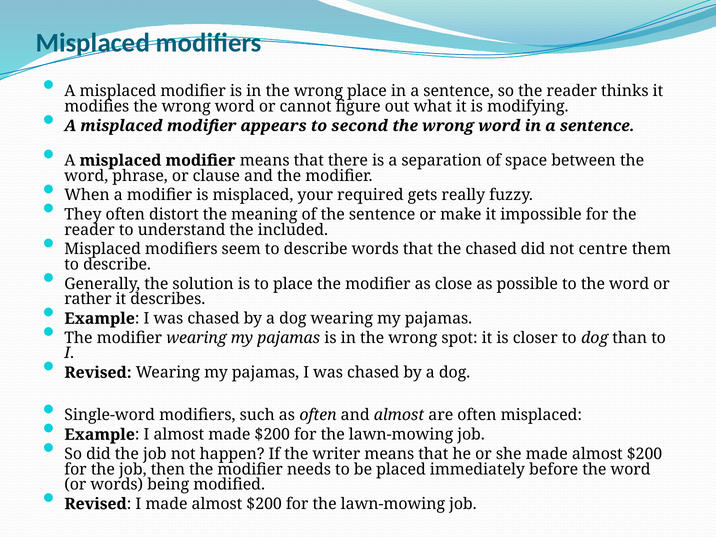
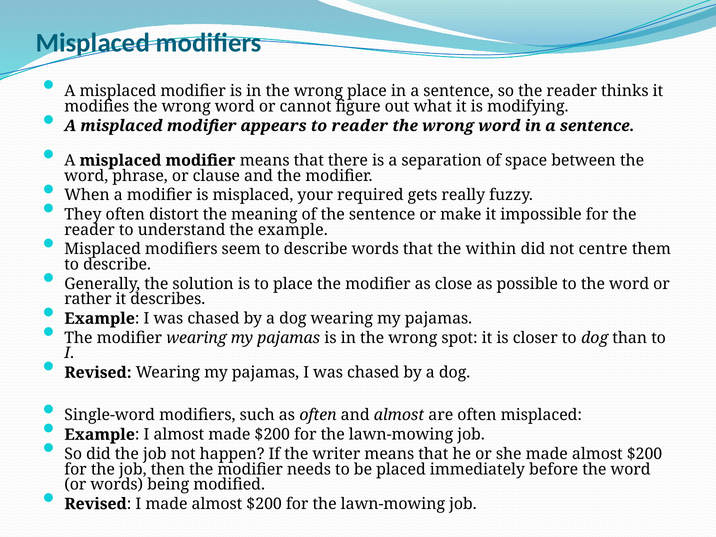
to second: second -> reader
the included: included -> example
the chased: chased -> within
